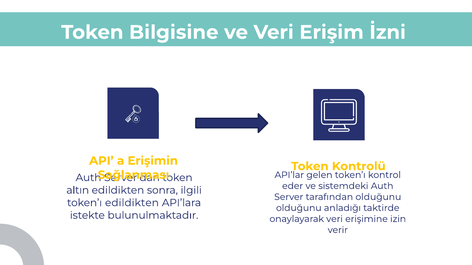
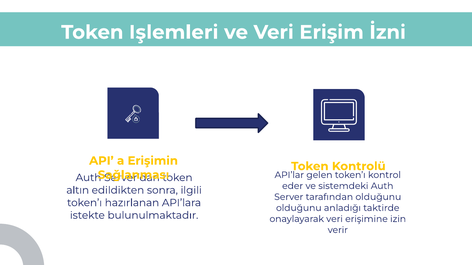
Bilgisine: Bilgisine -> Işlemleri
token’ı edildikten: edildikten -> hazırlanan
